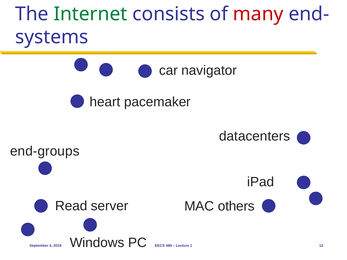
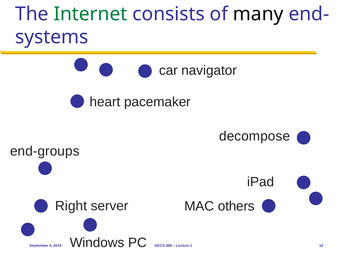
many colour: red -> black
datacenters: datacenters -> decompose
Read: Read -> Right
